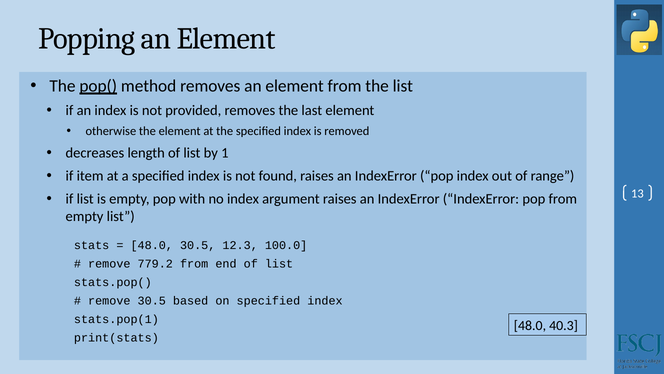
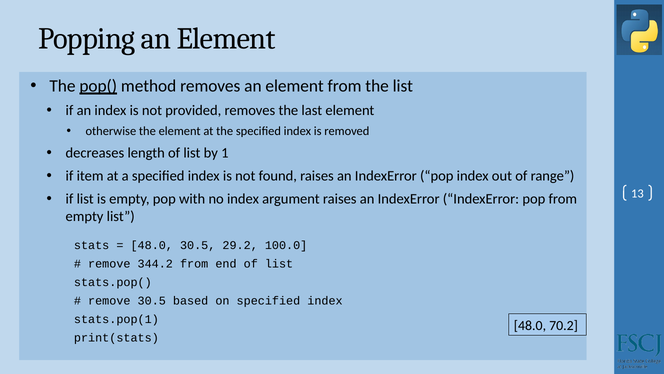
12.3: 12.3 -> 29.2
779.2: 779.2 -> 344.2
40.3: 40.3 -> 70.2
